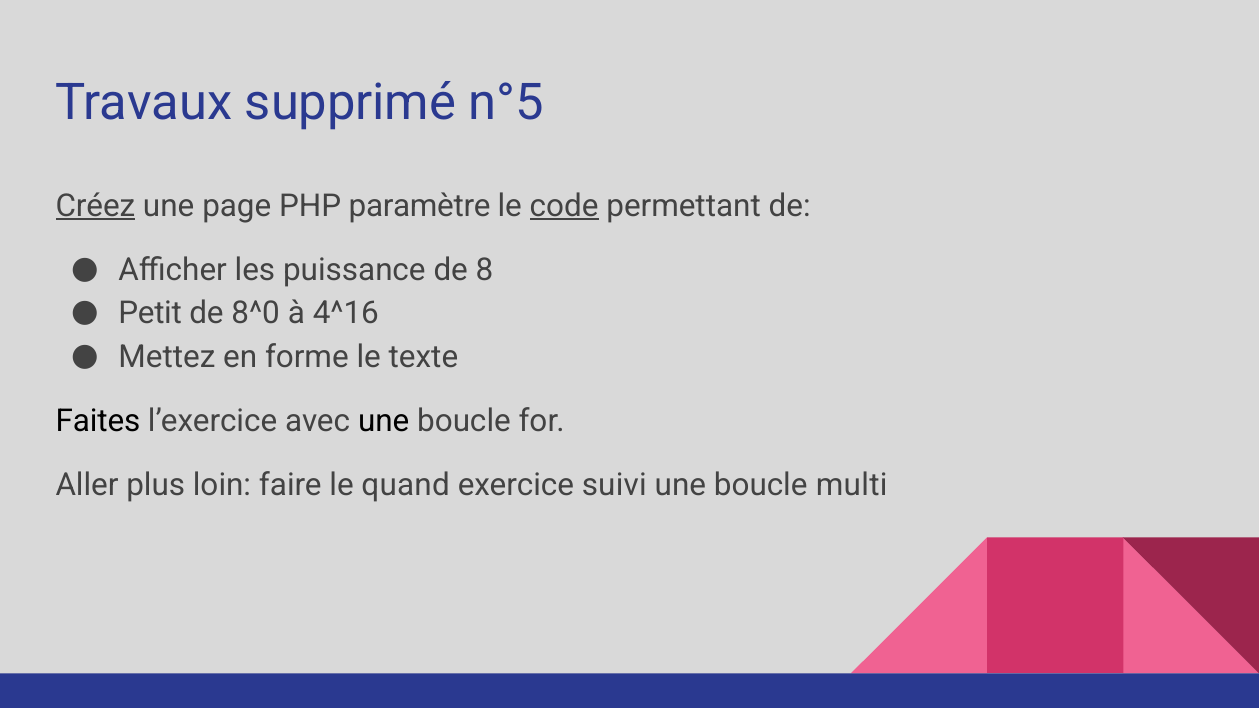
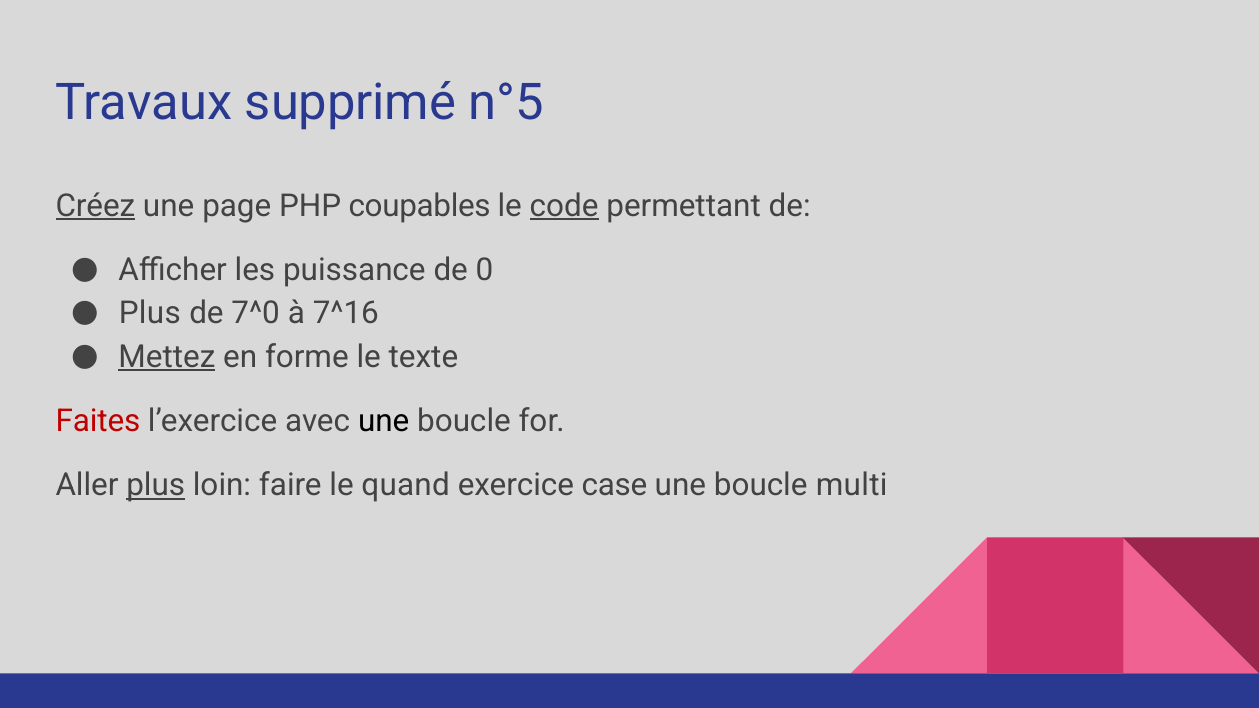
paramètre: paramètre -> coupables
8: 8 -> 0
Petit at (150, 314): Petit -> Plus
8^0: 8^0 -> 7^0
4^16: 4^16 -> 7^16
Mettez underline: none -> present
Faites colour: black -> red
plus at (156, 486) underline: none -> present
suivi: suivi -> case
